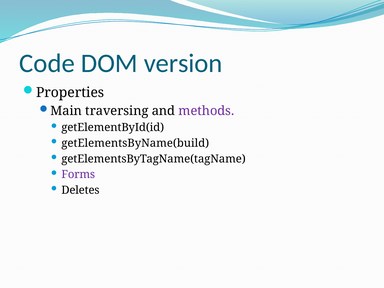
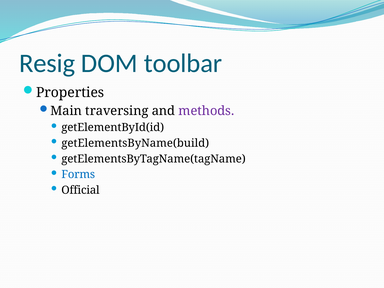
Code: Code -> Resig
version: version -> toolbar
Forms colour: purple -> blue
Deletes: Deletes -> Official
